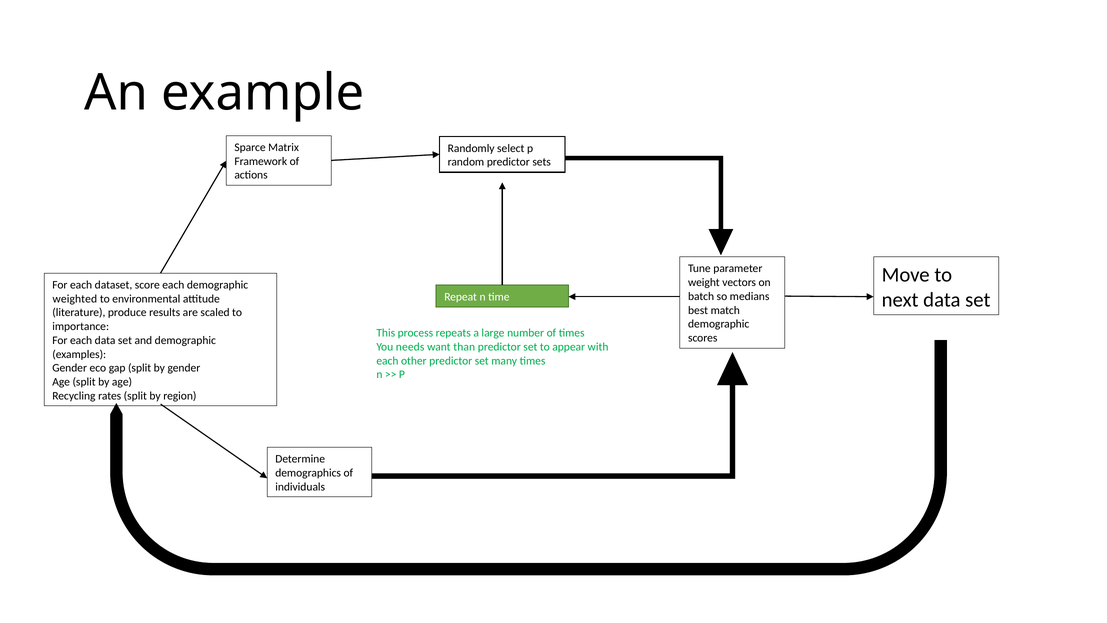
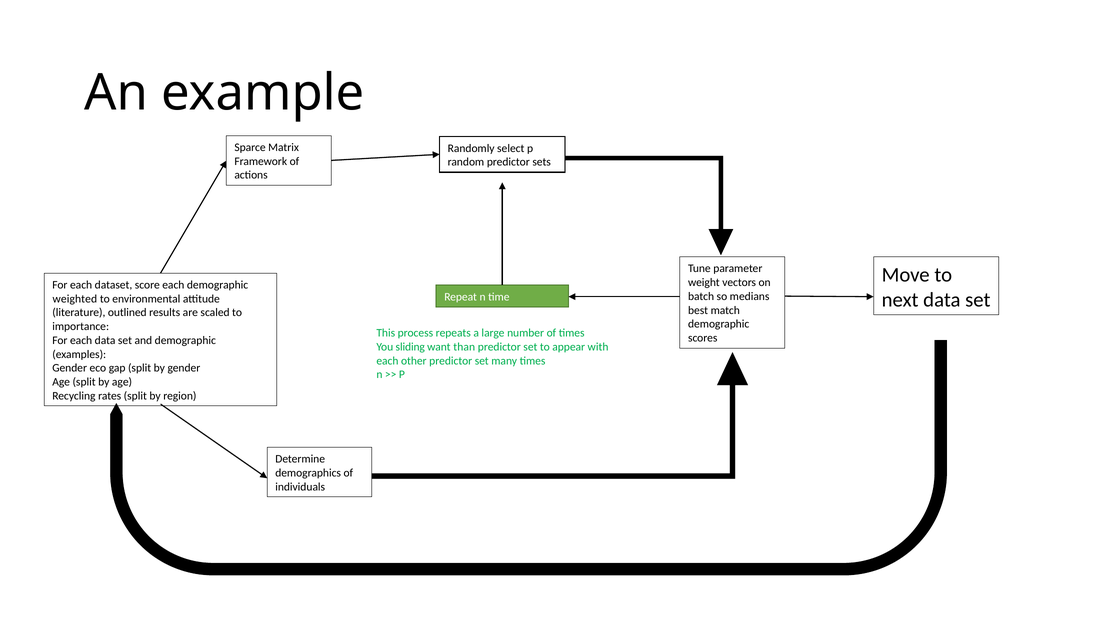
produce: produce -> outlined
needs: needs -> sliding
